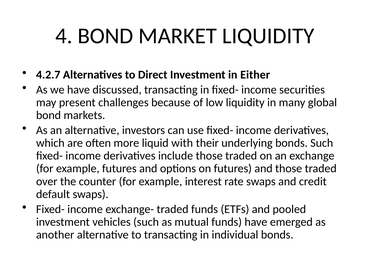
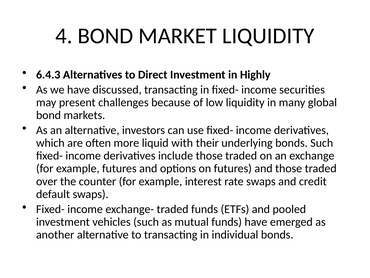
4.2.7: 4.2.7 -> 6.4.3
Either: Either -> Highly
